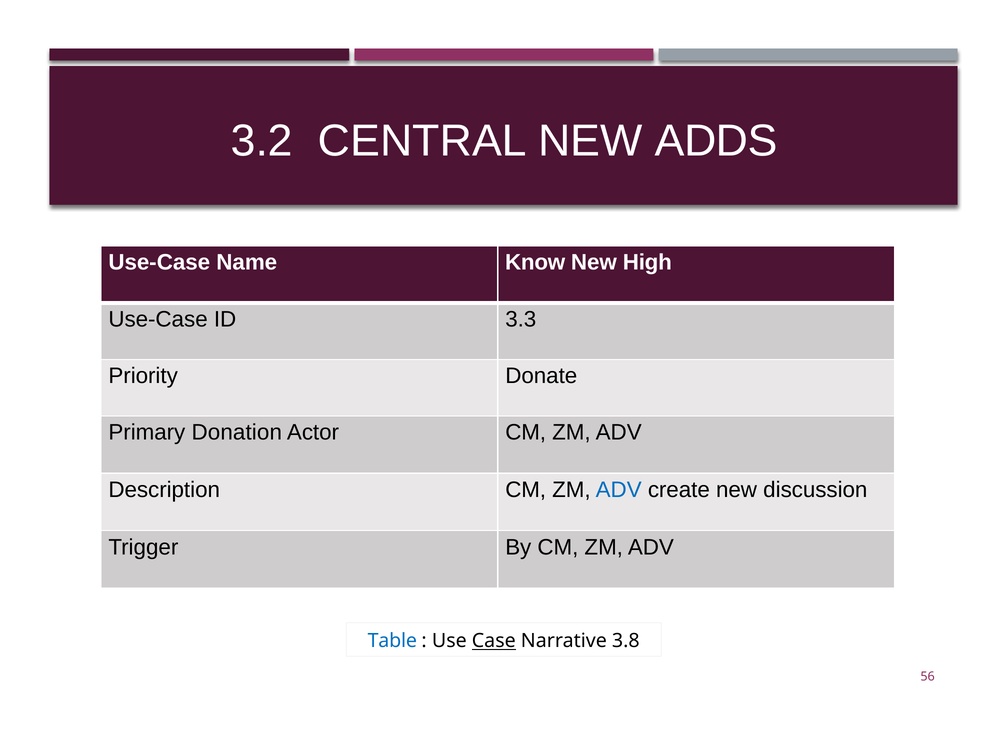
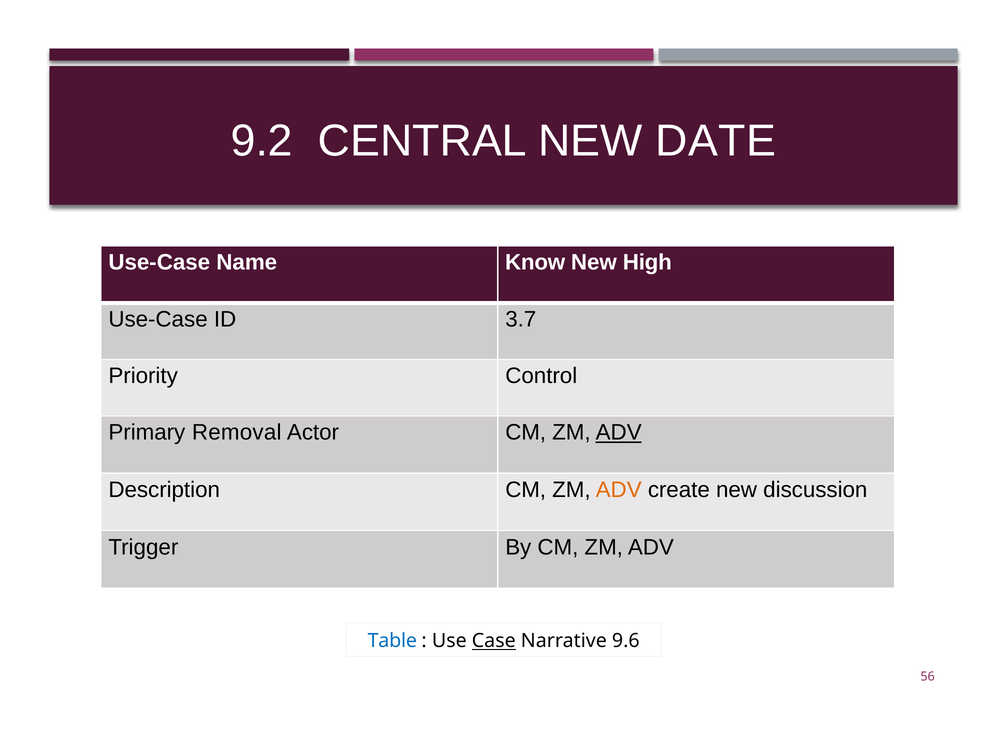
3.2: 3.2 -> 9.2
ADDS: ADDS -> DATE
3.3: 3.3 -> 3.7
Donate: Donate -> Control
Donation: Donation -> Removal
ADV at (619, 433) underline: none -> present
ADV at (619, 490) colour: blue -> orange
3.8: 3.8 -> 9.6
